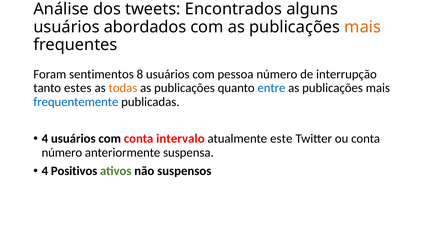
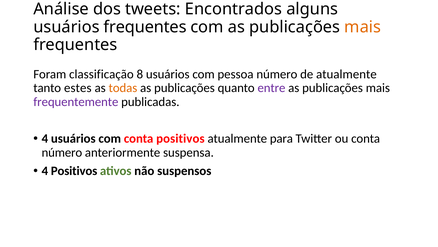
usuários abordados: abordados -> frequentes
sentimentos: sentimentos -> classificação
de interrupção: interrupção -> atualmente
entre colour: blue -> purple
frequentemente colour: blue -> purple
conta intervalo: intervalo -> positivos
este: este -> para
